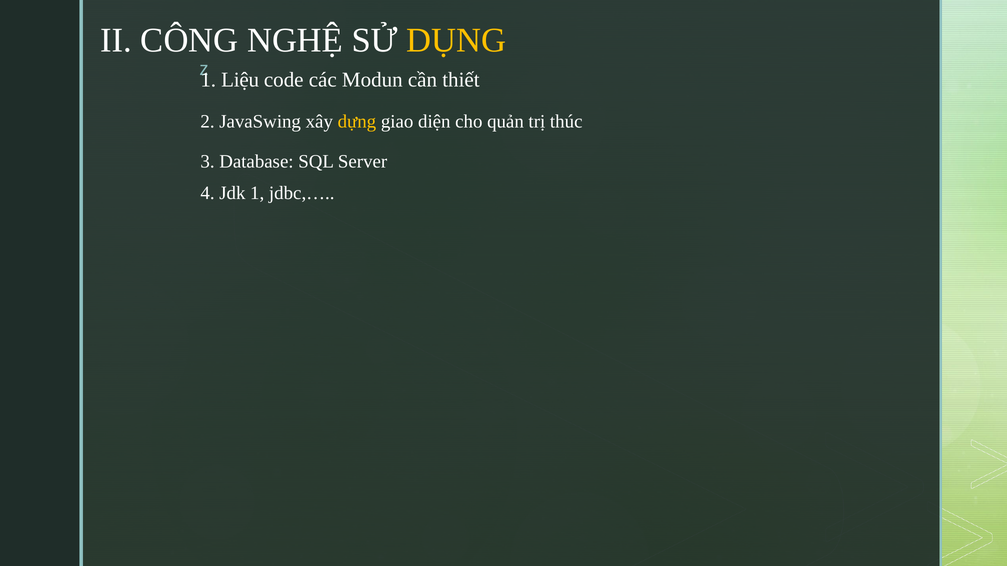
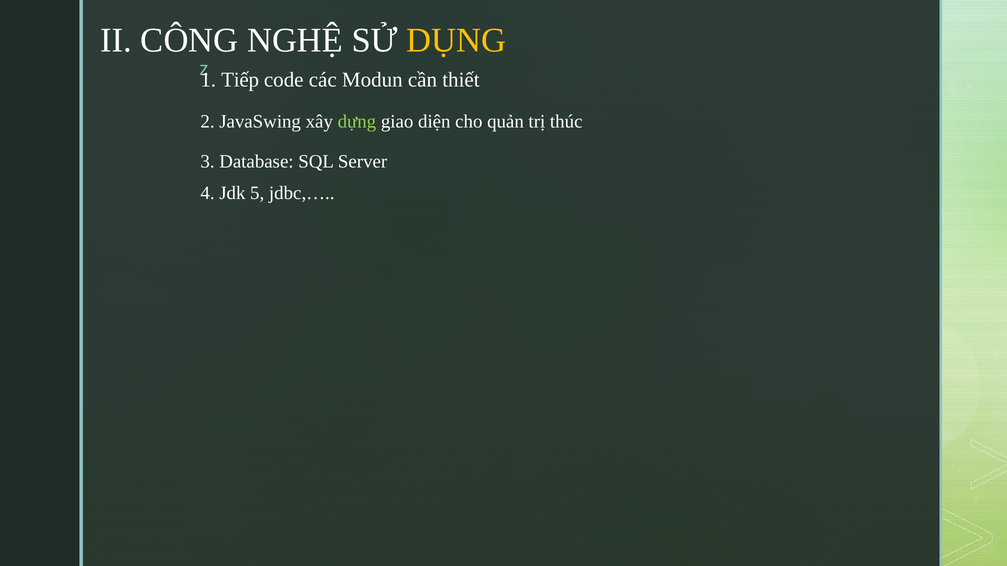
Liệu: Liệu -> Tiếp
dựng colour: yellow -> light green
Jdk 1: 1 -> 5
